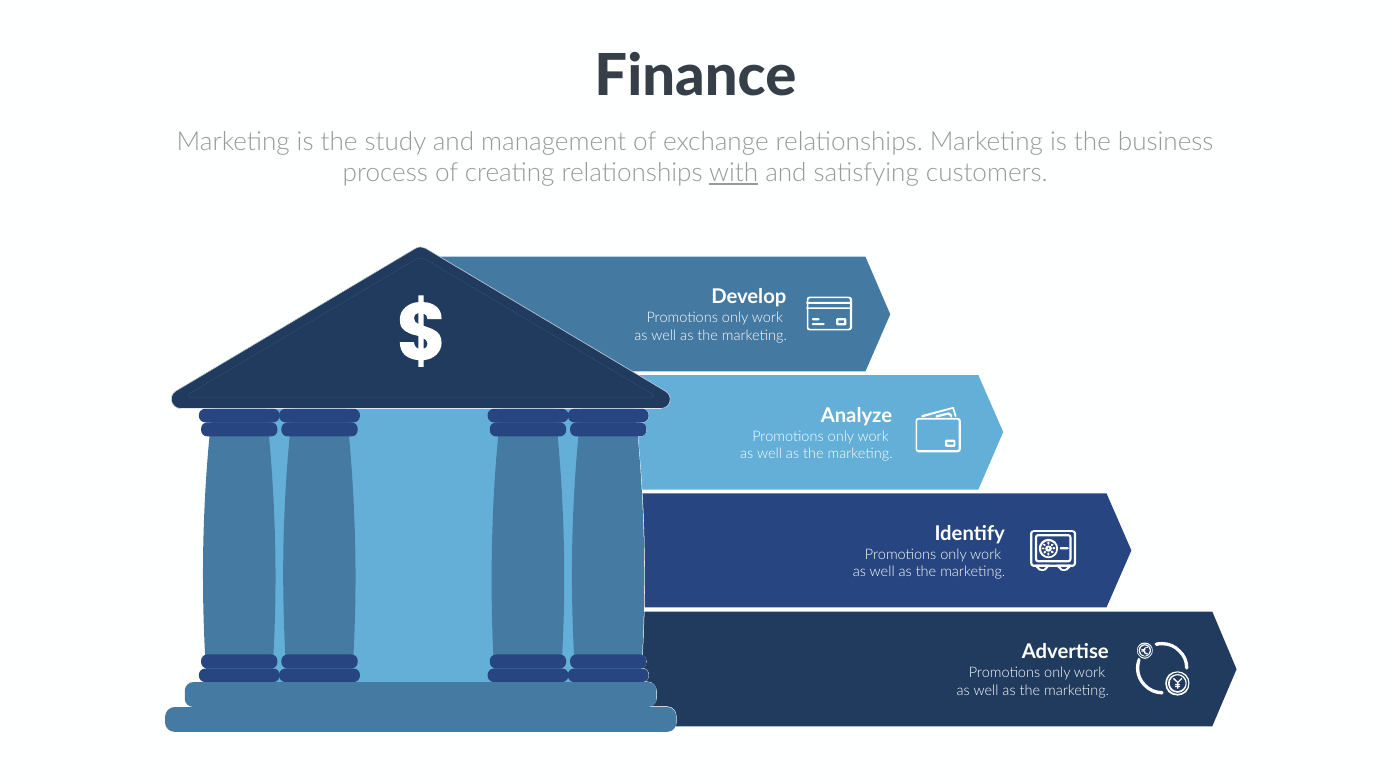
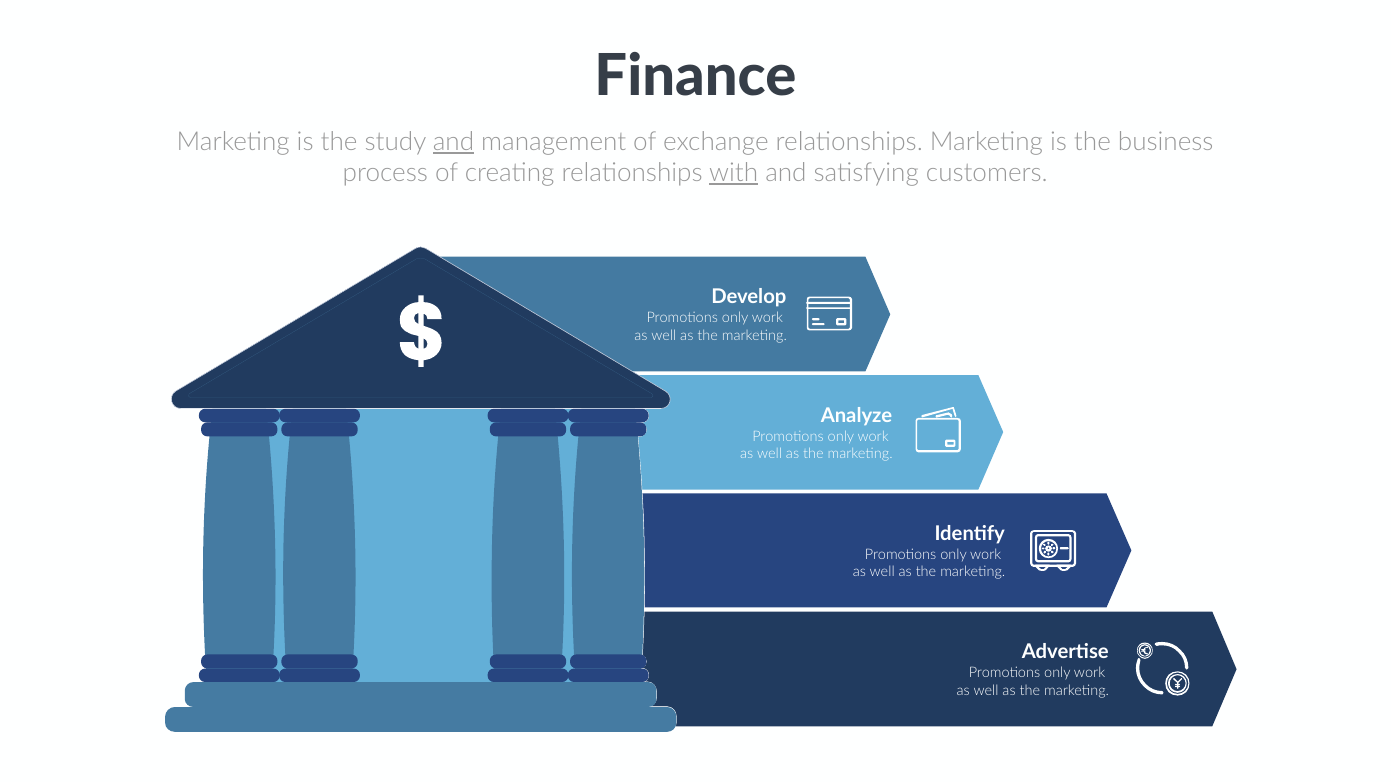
and at (453, 142) underline: none -> present
